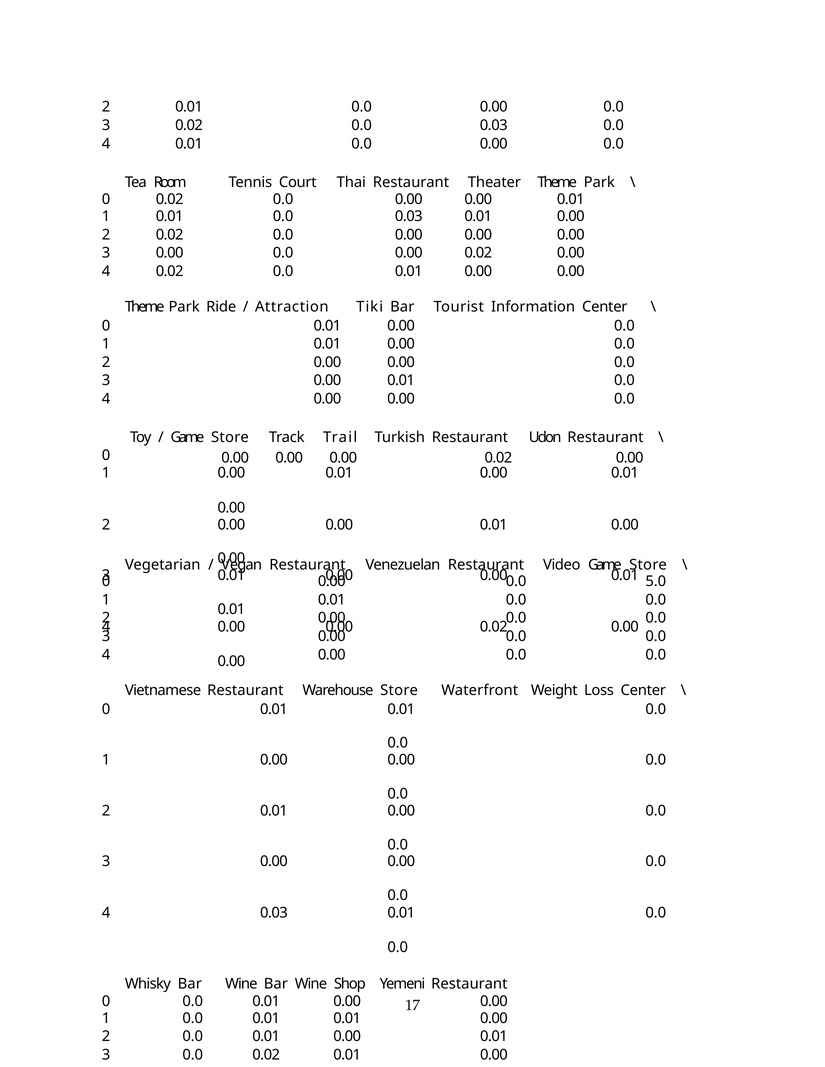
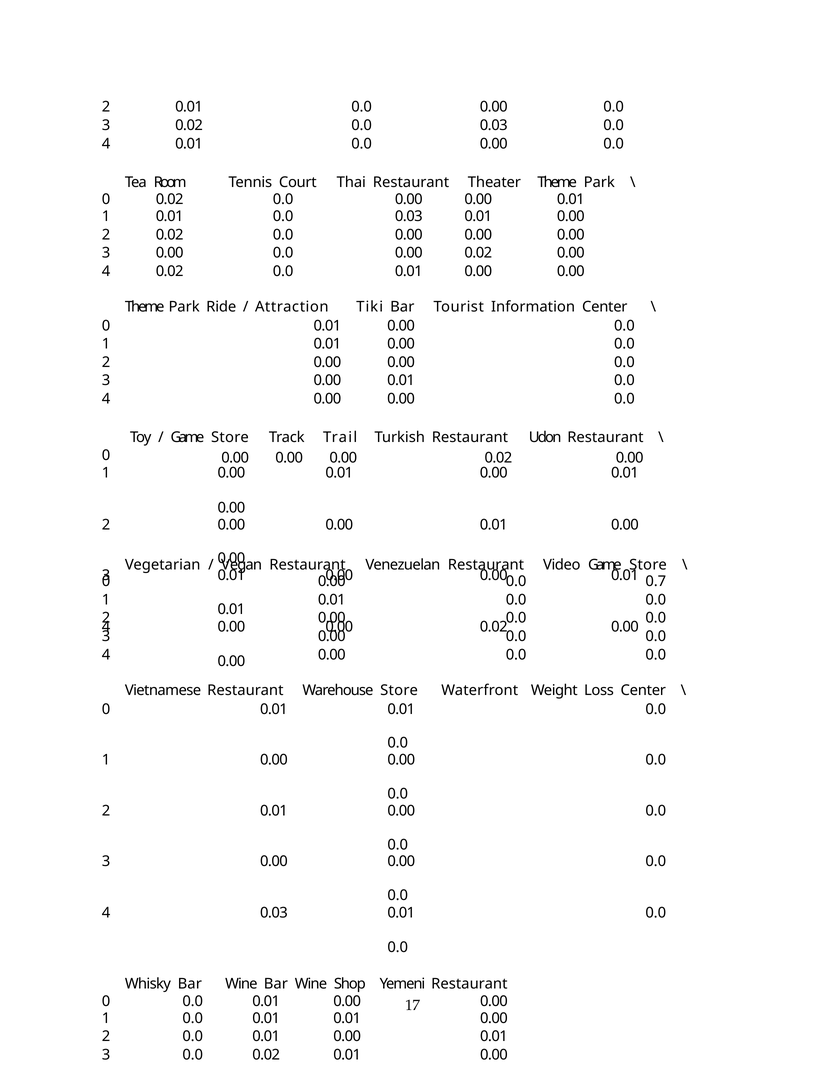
5.0: 5.0 -> 0.7
